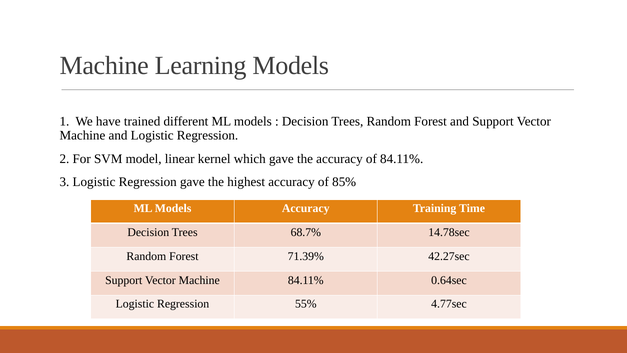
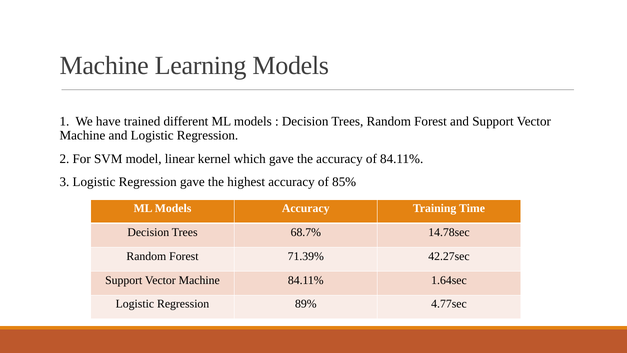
0.64sec: 0.64sec -> 1.64sec
55%: 55% -> 89%
